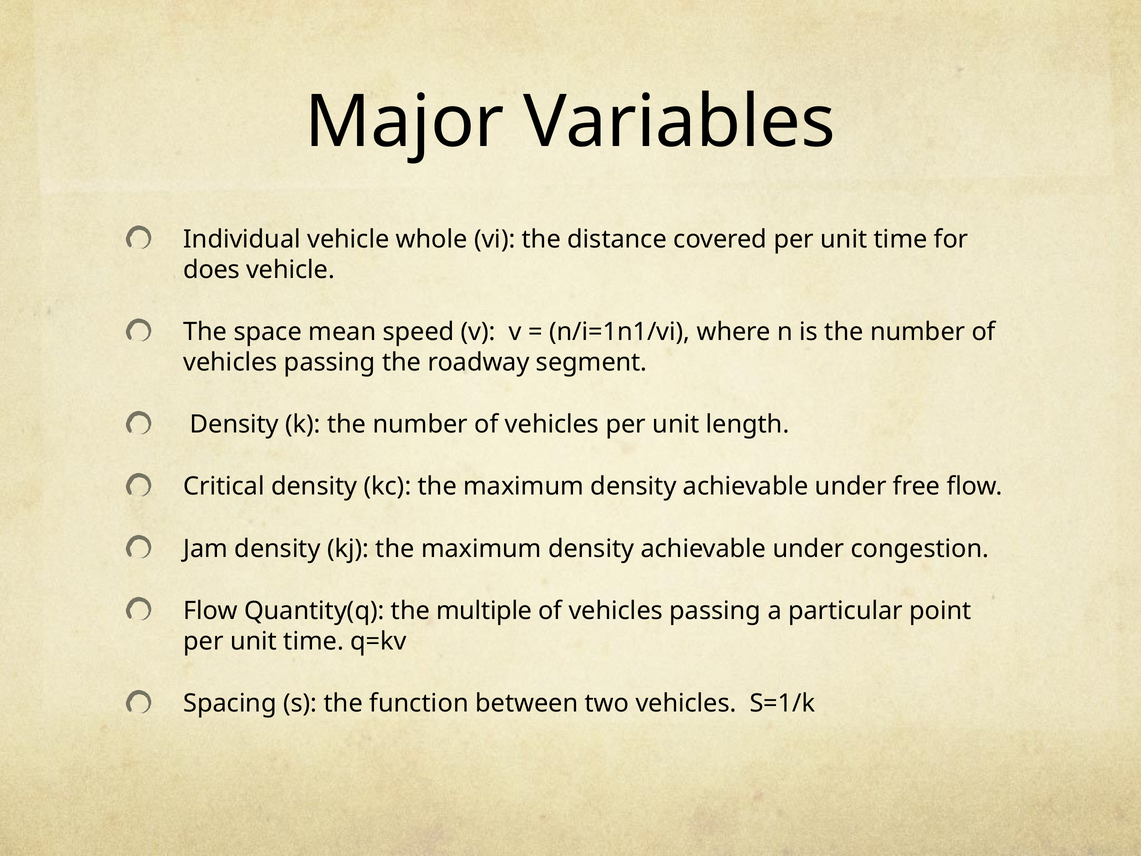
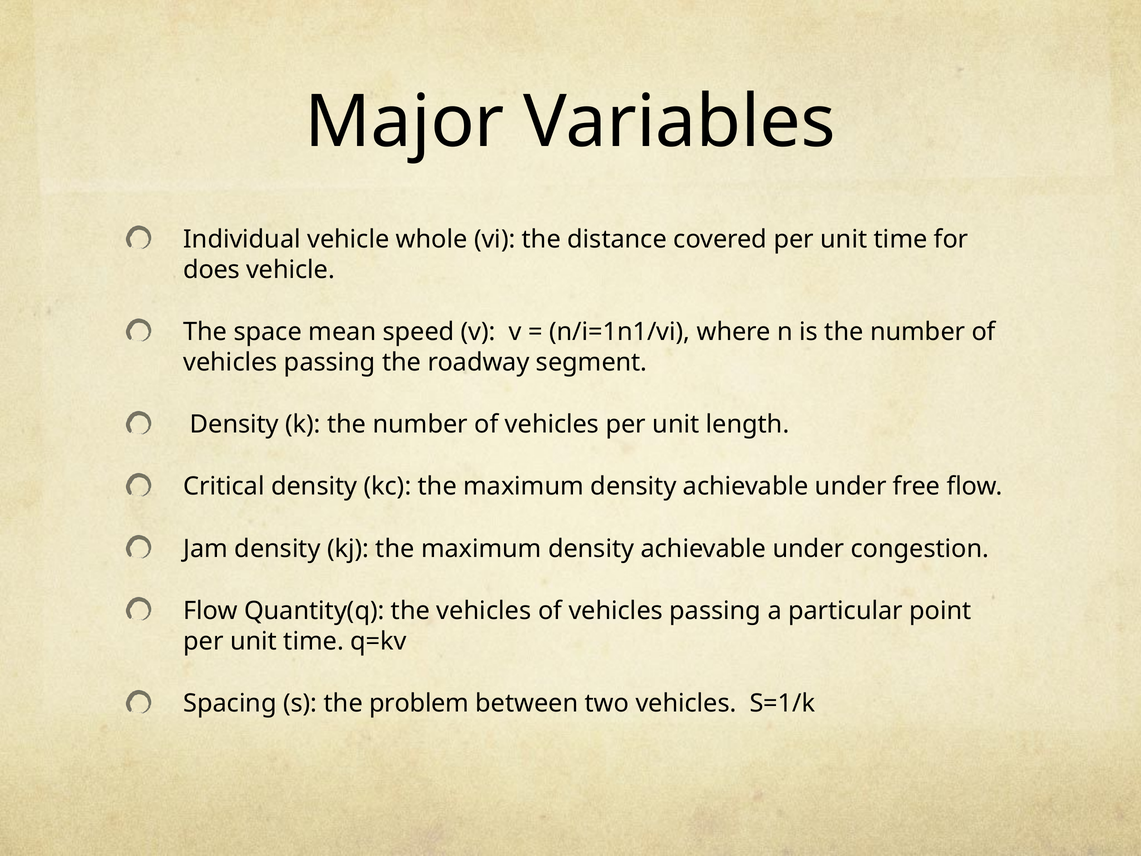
the multiple: multiple -> vehicles
function: function -> problem
